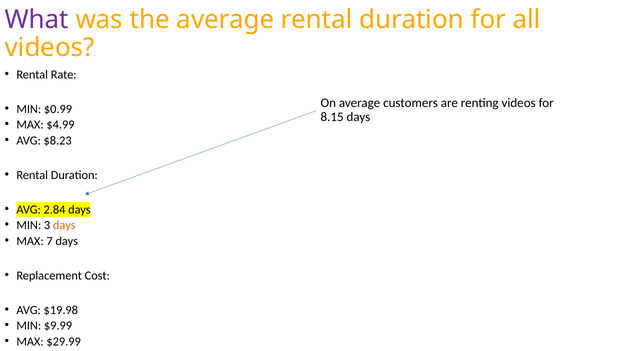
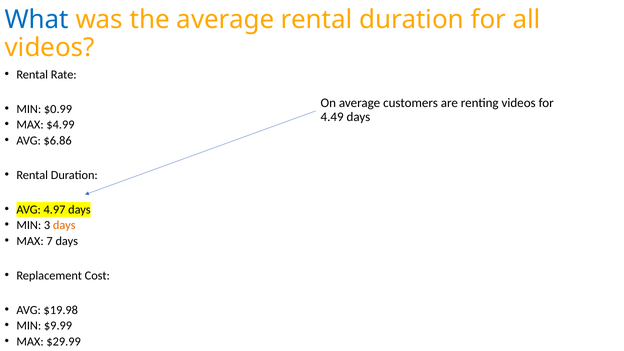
What colour: purple -> blue
8.15: 8.15 -> 4.49
$8.23: $8.23 -> $6.86
2.84: 2.84 -> 4.97
